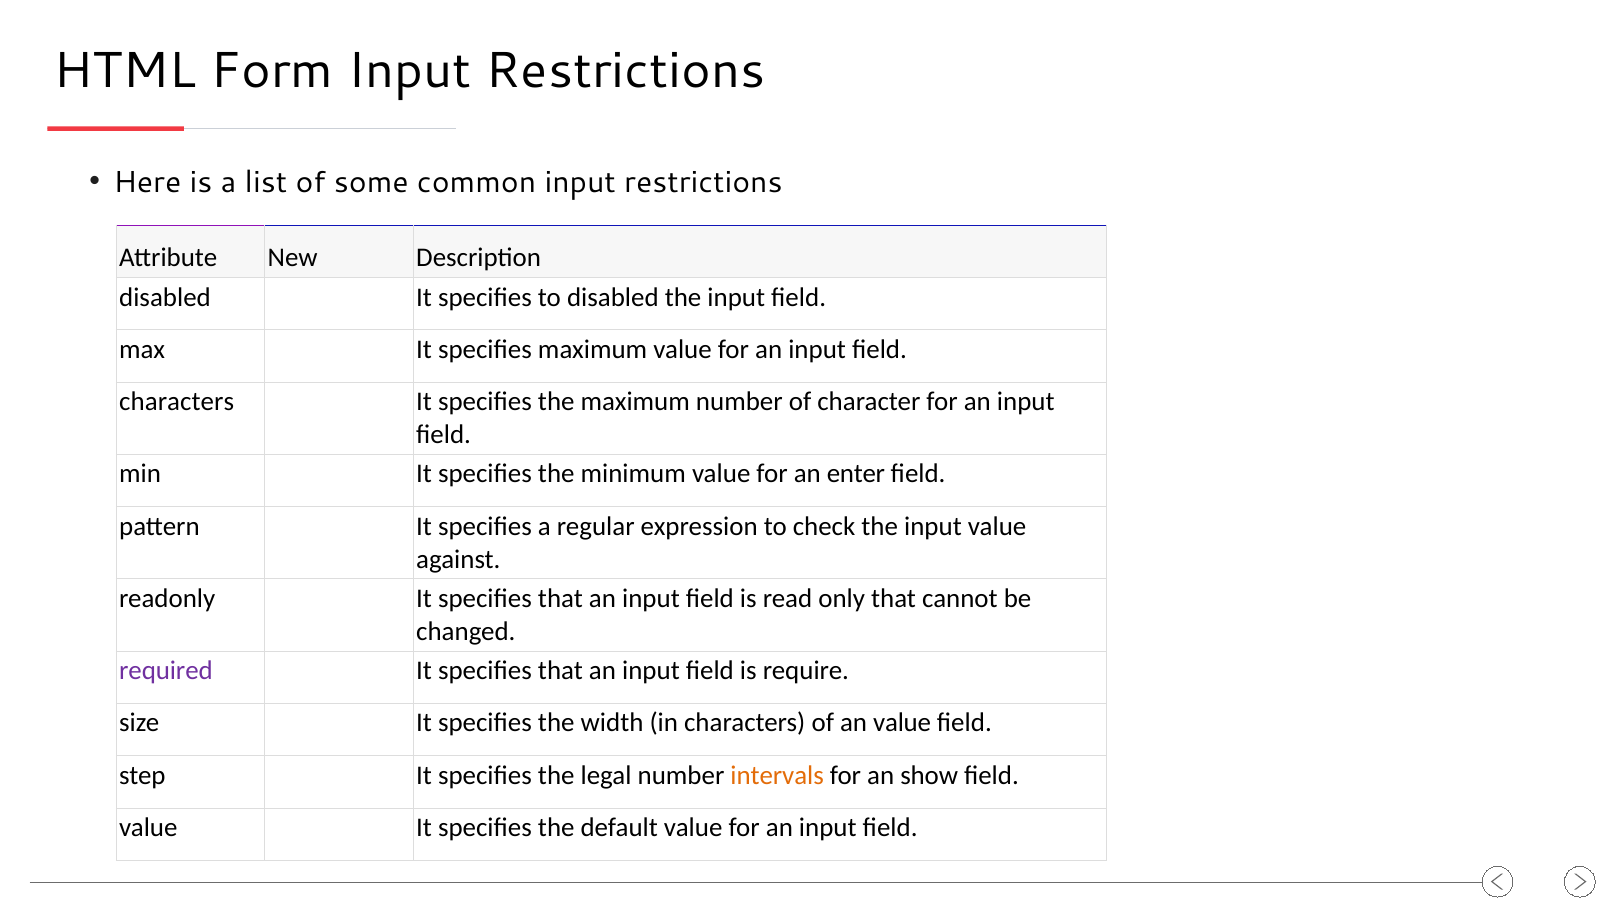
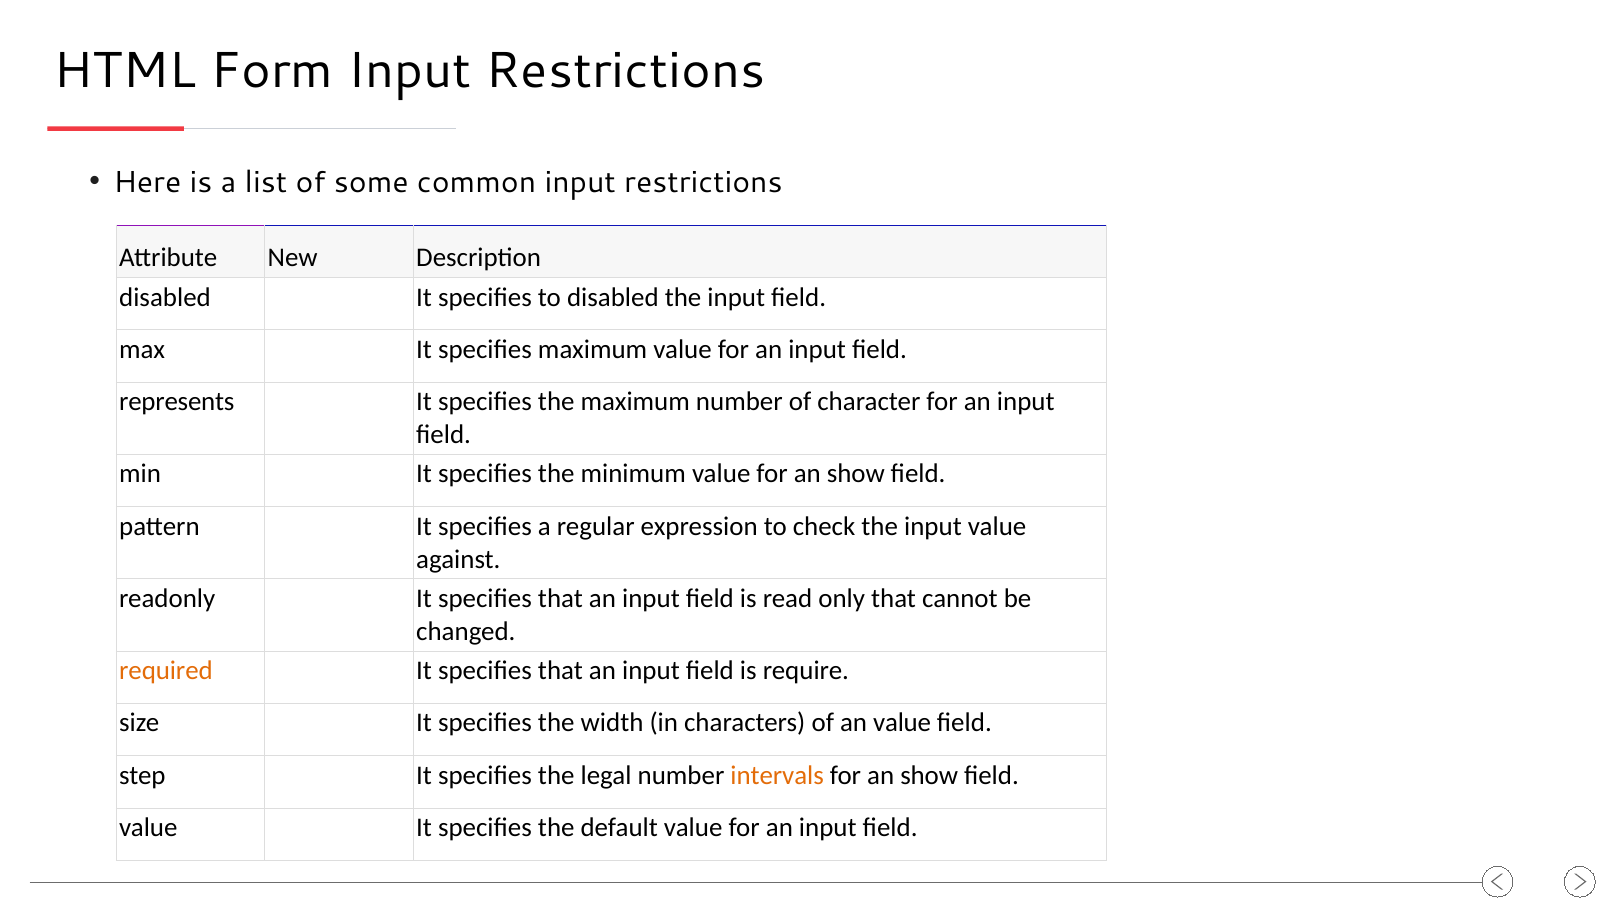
characters at (177, 402): characters -> represents
value for an enter: enter -> show
required colour: purple -> orange
